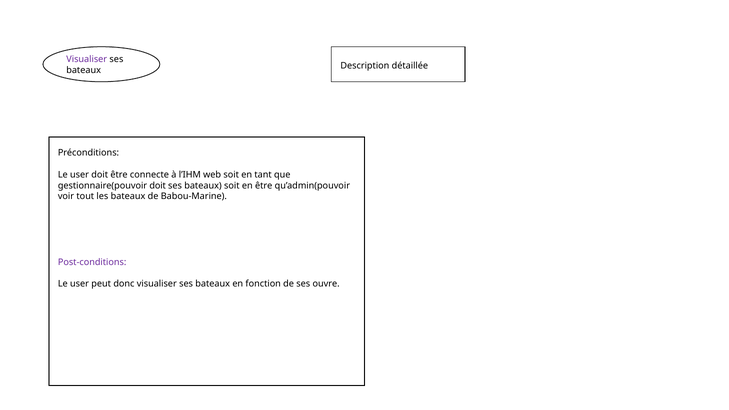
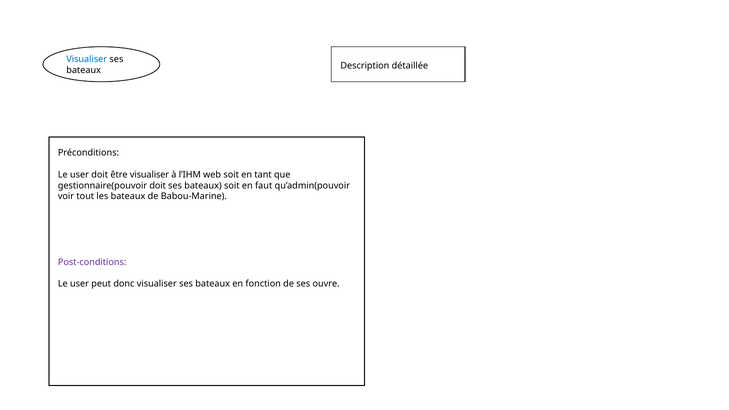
Visualiser at (87, 59) colour: purple -> blue
être connecte: connecte -> visualiser
en être: être -> faut
